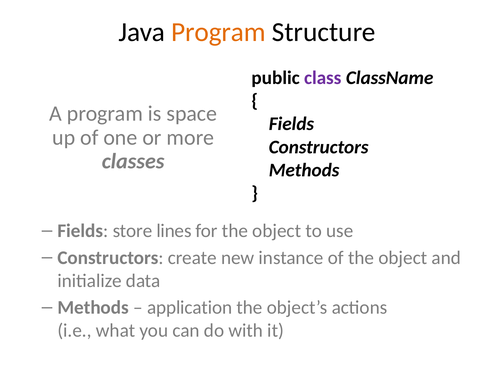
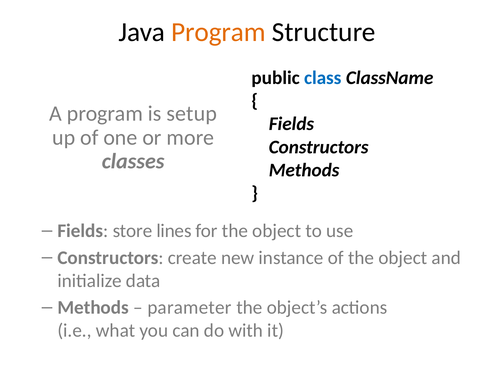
class colour: purple -> blue
space: space -> setup
application: application -> parameter
